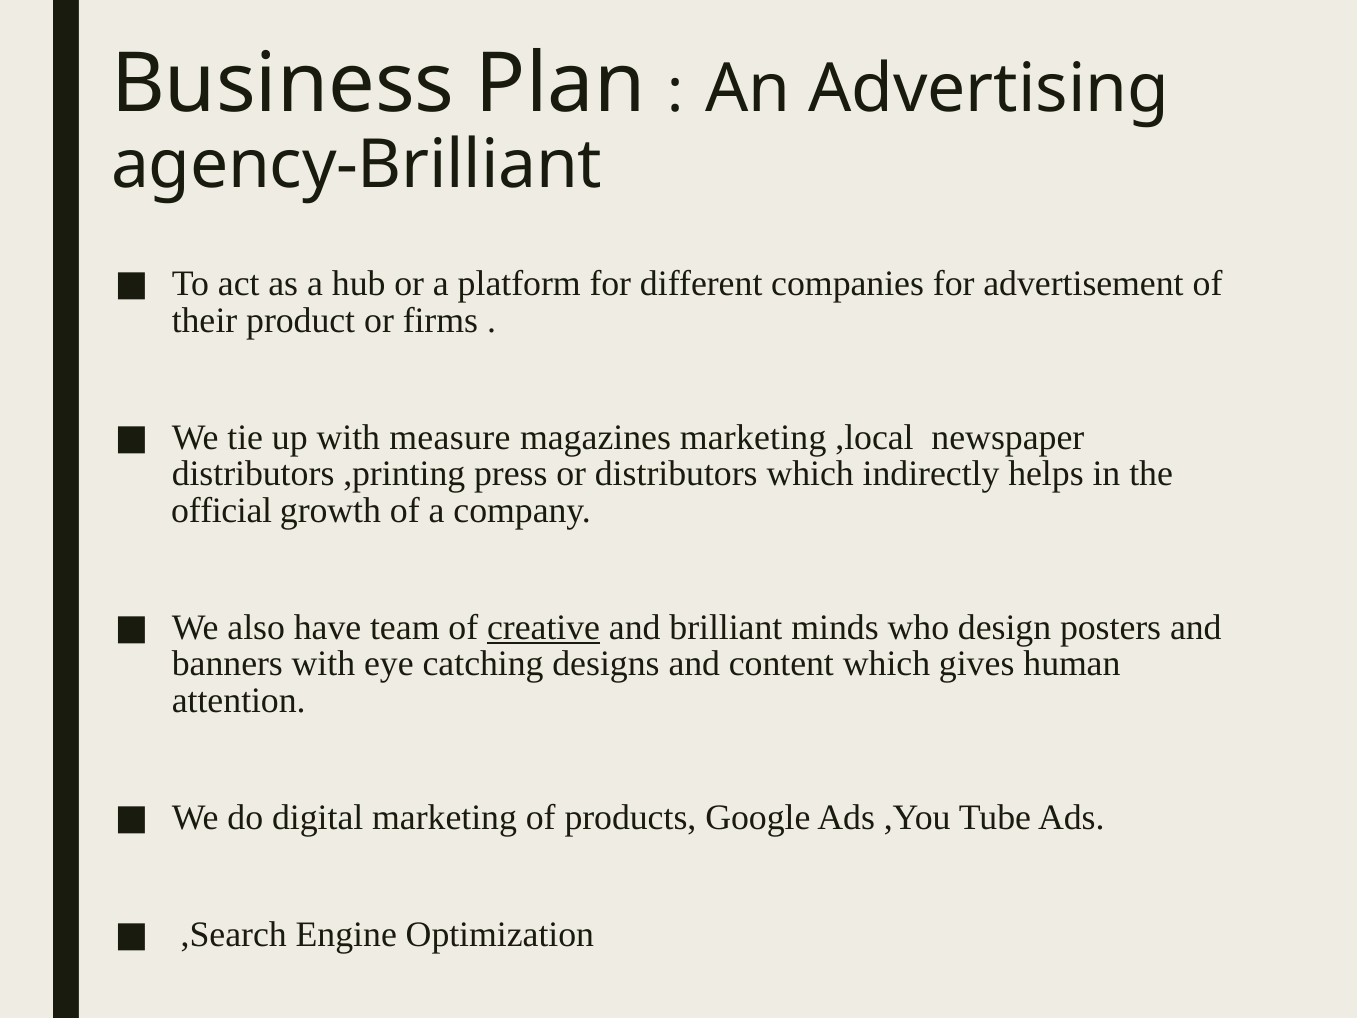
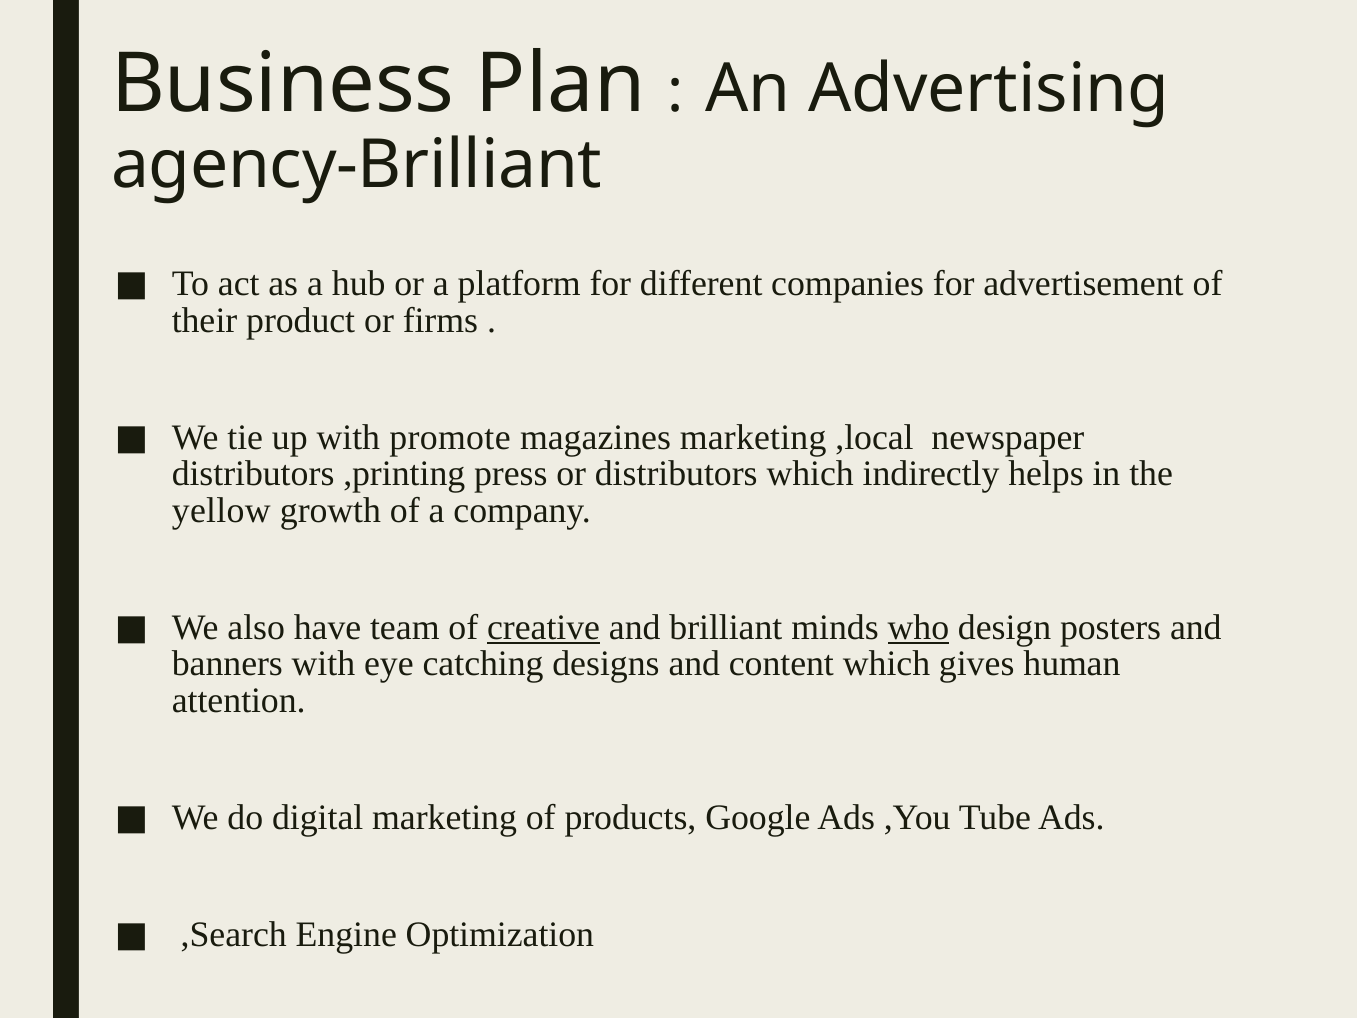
measure: measure -> promote
official: official -> yellow
who underline: none -> present
